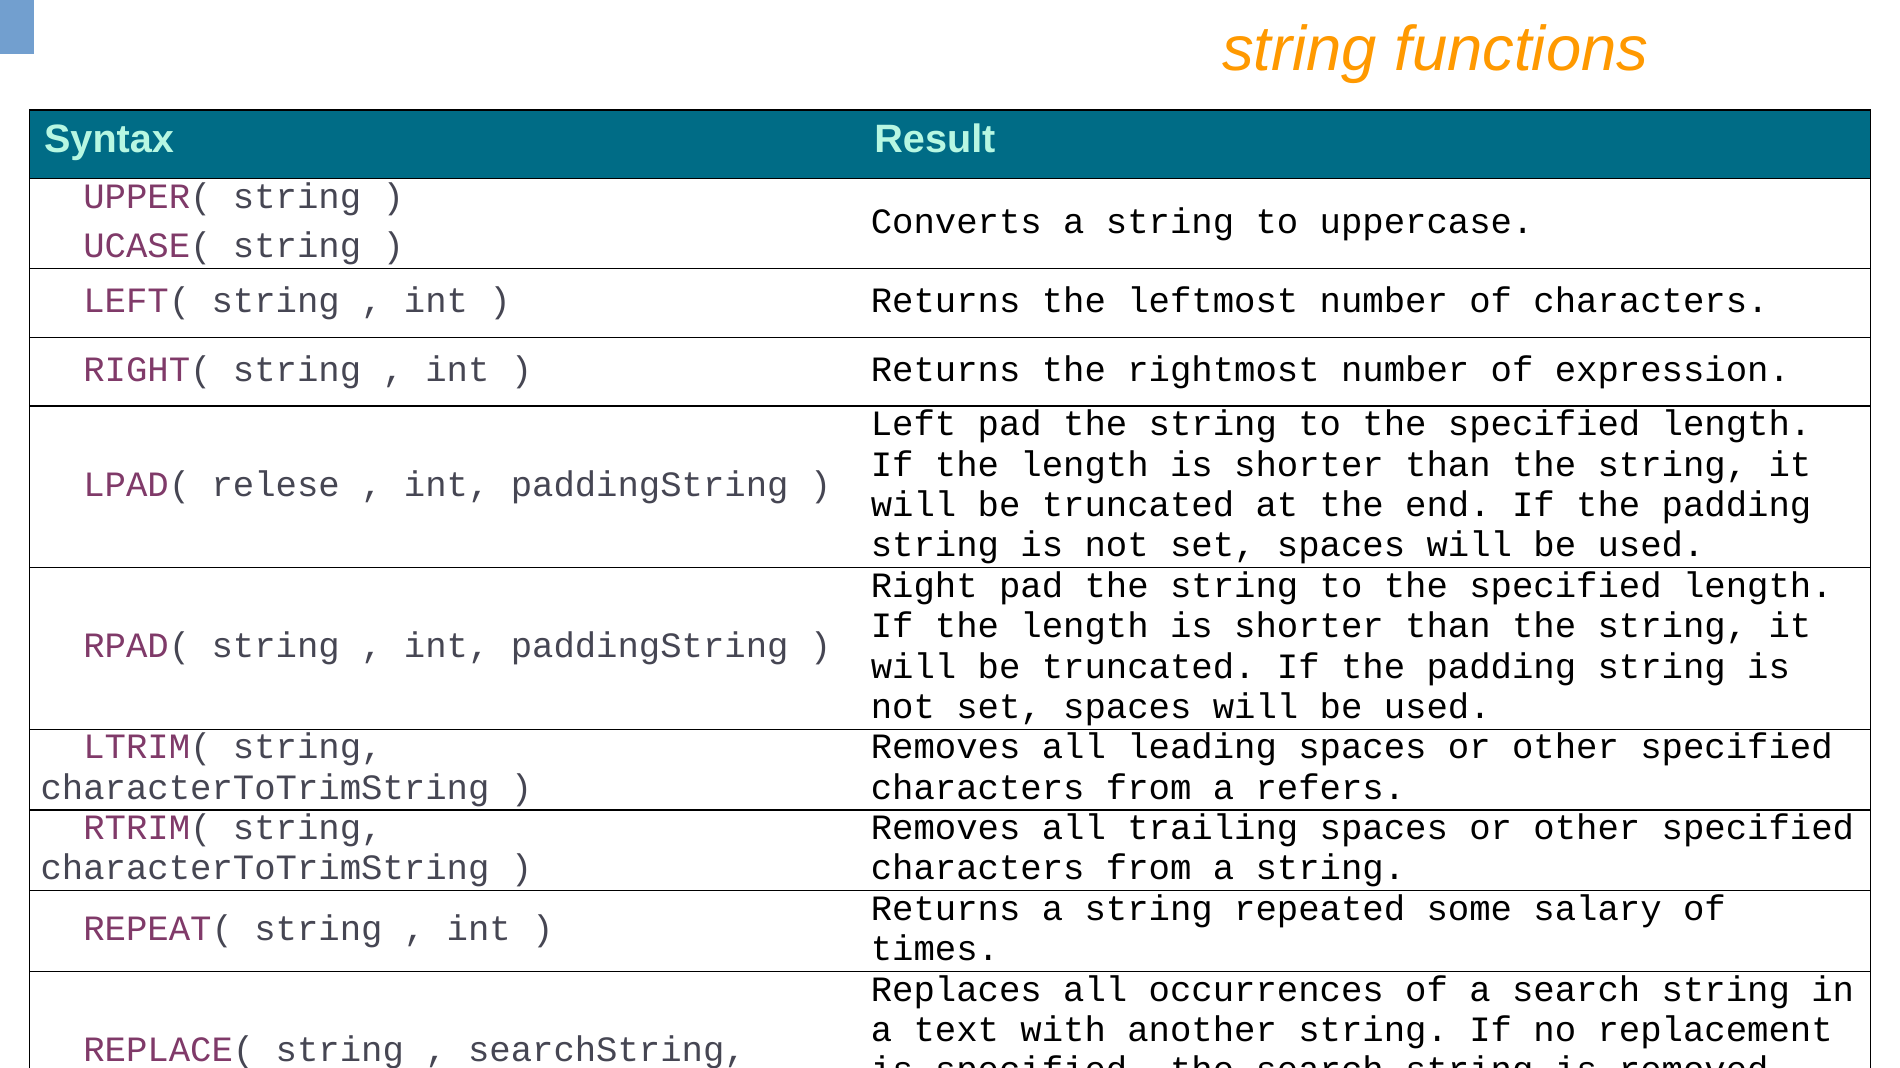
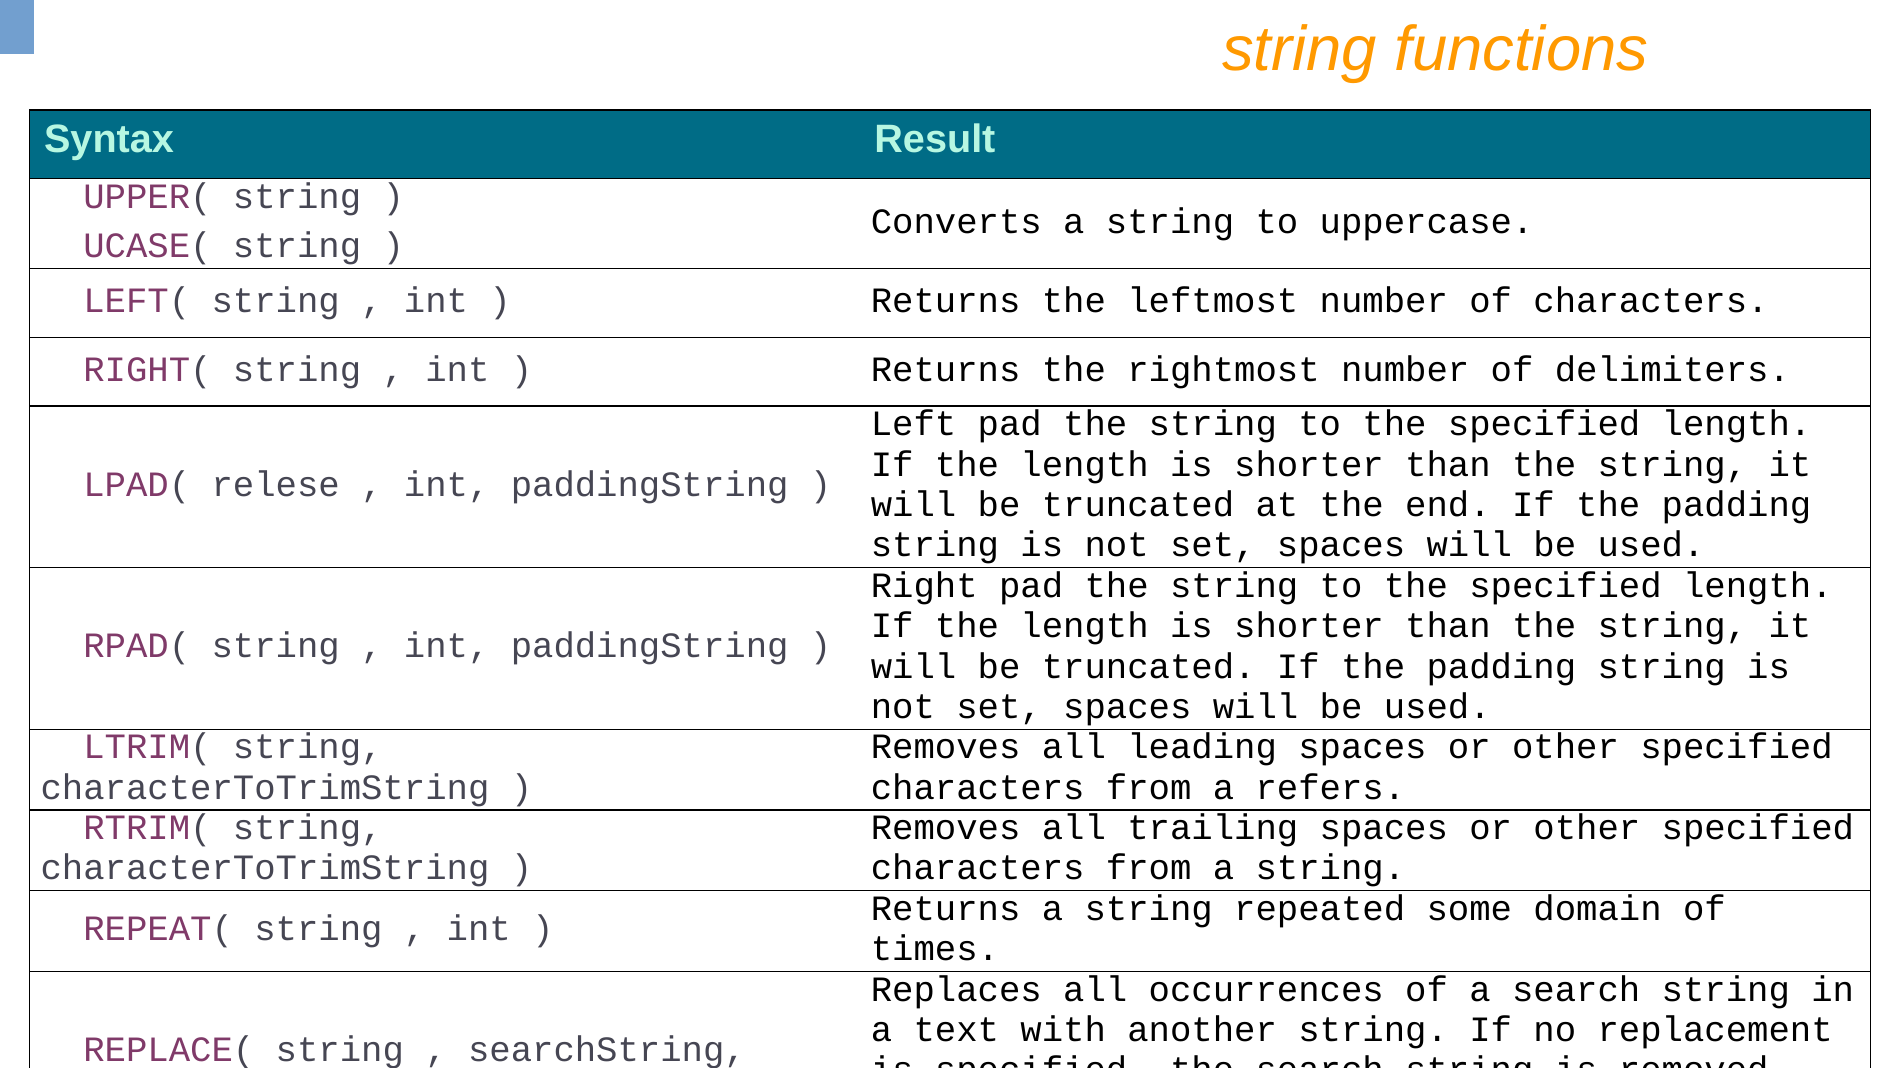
expression: expression -> delimiters
salary: salary -> domain
